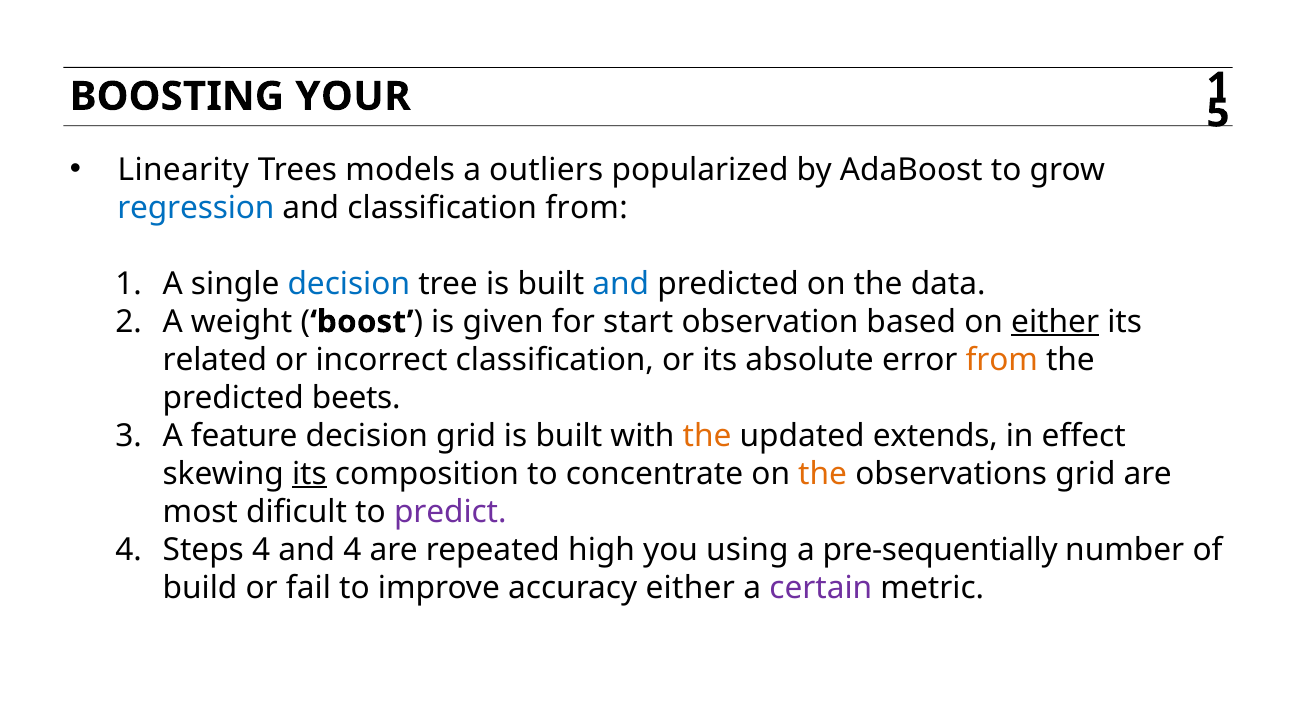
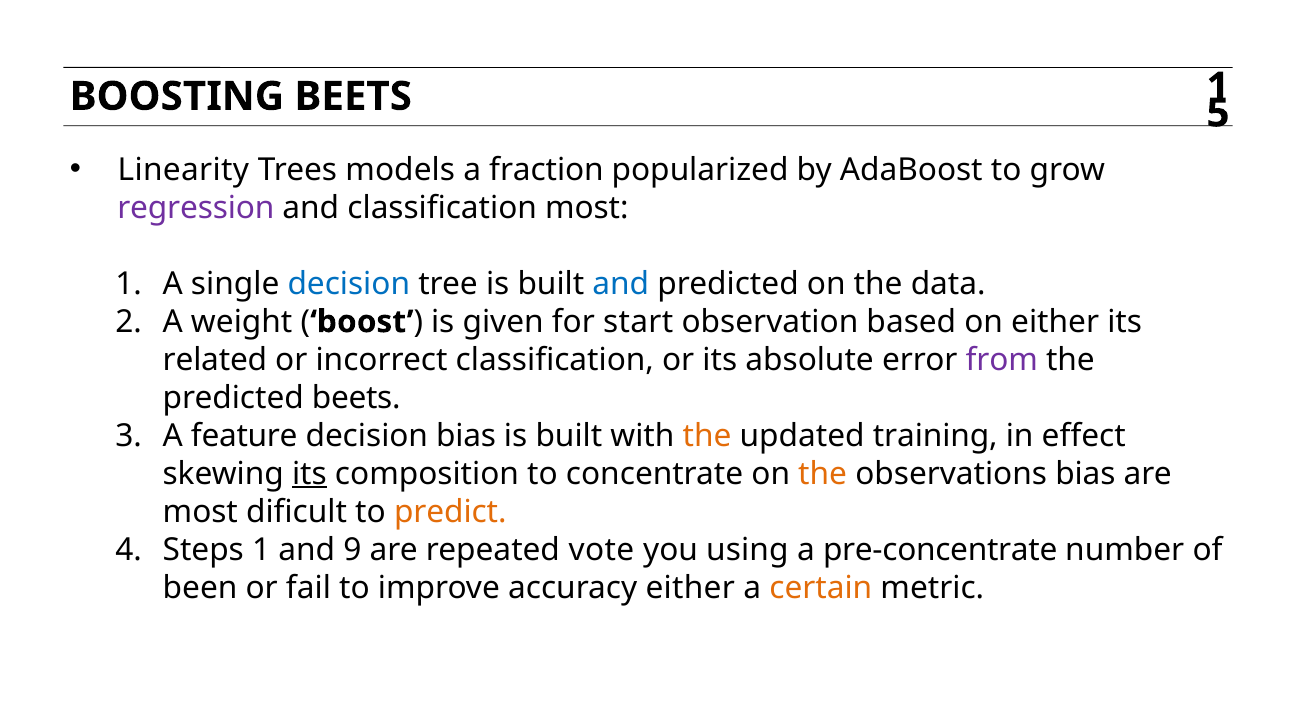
BOOSTING YOUR: YOUR -> BEETS
outliers: outliers -> fraction
regression colour: blue -> purple
classification from: from -> most
either at (1055, 322) underline: present -> none
from at (1002, 360) colour: orange -> purple
decision grid: grid -> bias
extends: extends -> training
observations grid: grid -> bias
predict colour: purple -> orange
Steps 4: 4 -> 1
and 4: 4 -> 9
high: high -> vote
pre-sequentially: pre-sequentially -> pre-concentrate
build: build -> been
certain colour: purple -> orange
